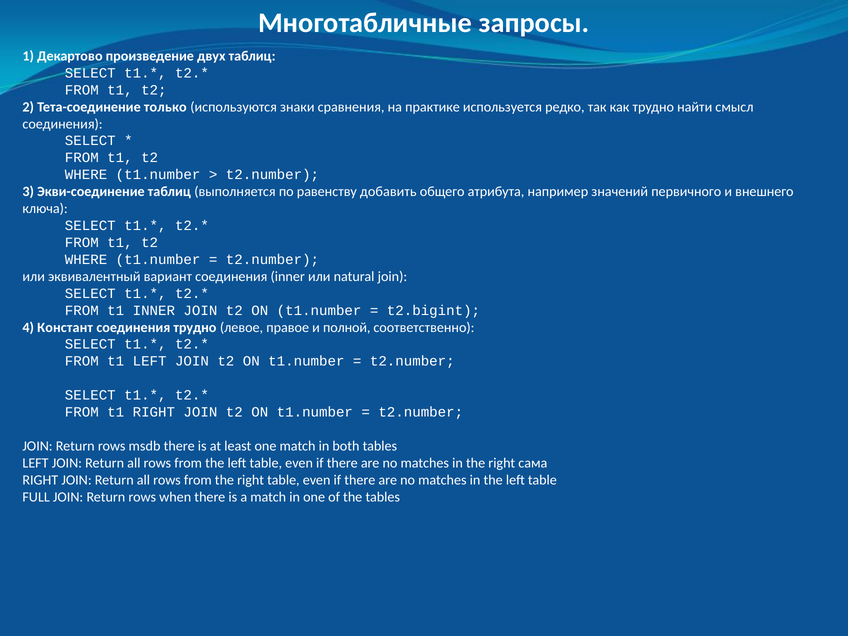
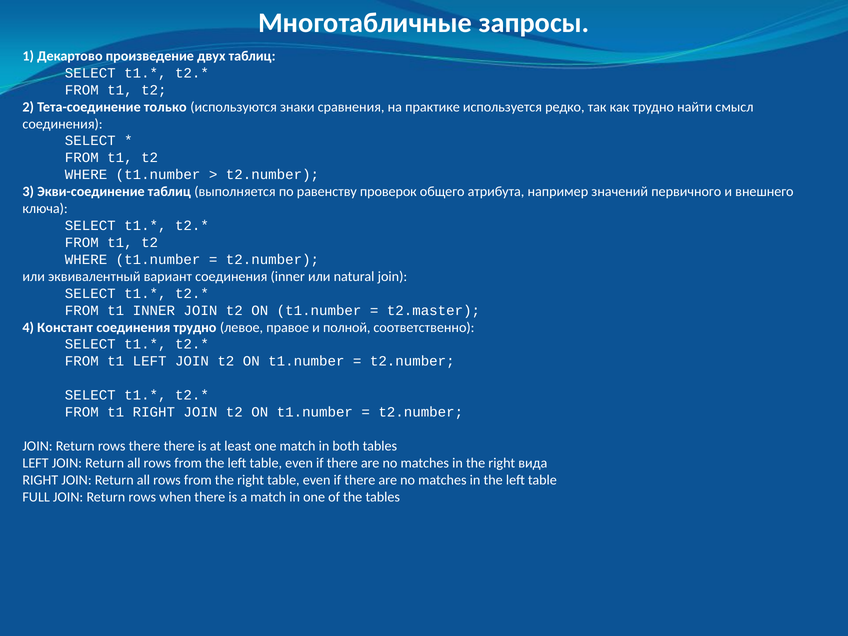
добавить: добавить -> проверок
t2.bigint: t2.bigint -> t2.master
rows msdb: msdb -> there
сама: сама -> вида
